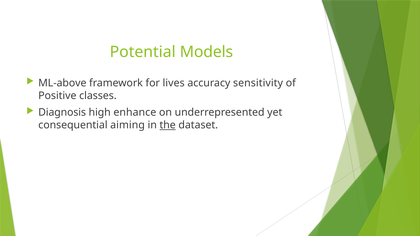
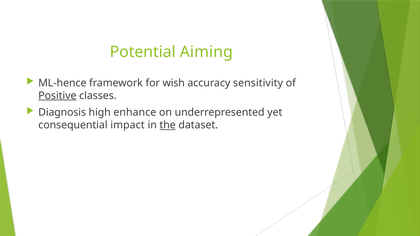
Models: Models -> Aiming
ML-above: ML-above -> ML-hence
lives: lives -> wish
Positive underline: none -> present
aiming: aiming -> impact
